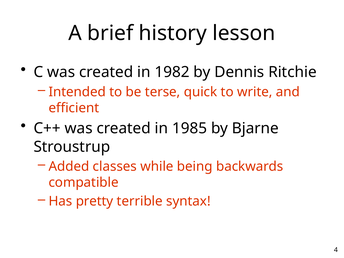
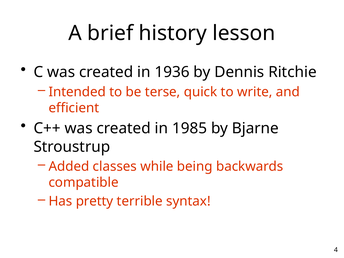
1982: 1982 -> 1936
